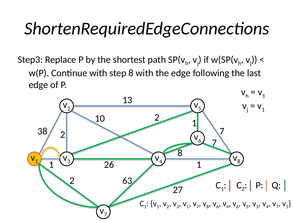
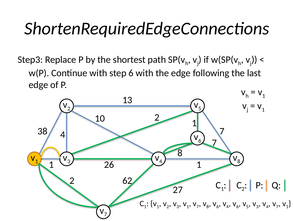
step 8: 8 -> 6
38 2: 2 -> 4
63: 63 -> 62
